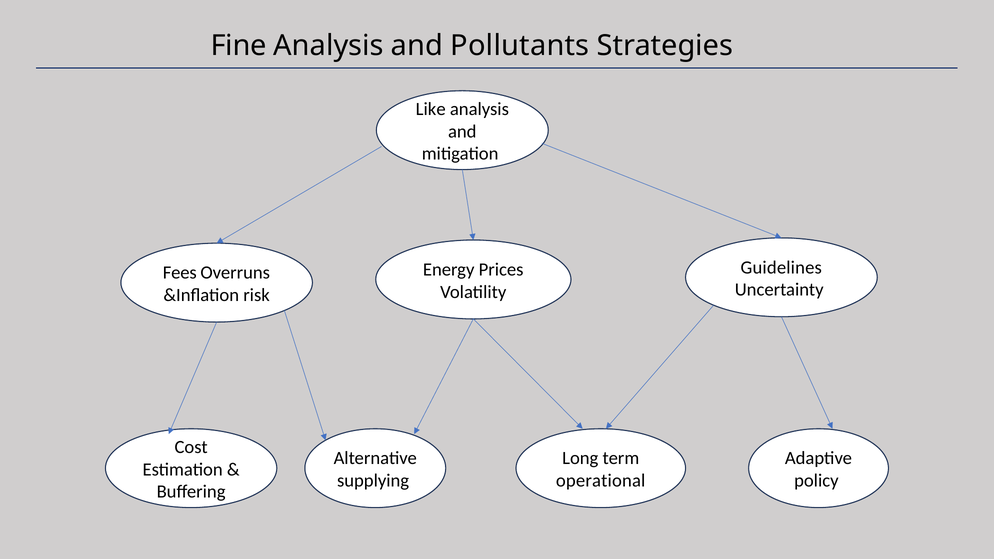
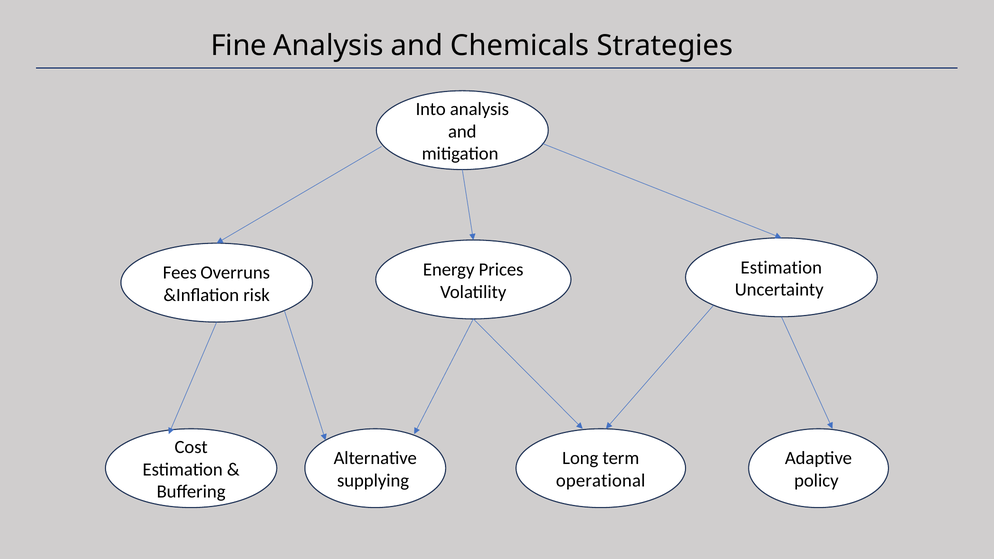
Pollutants: Pollutants -> Chemicals
Like: Like -> Into
Guidelines at (781, 267): Guidelines -> Estimation
